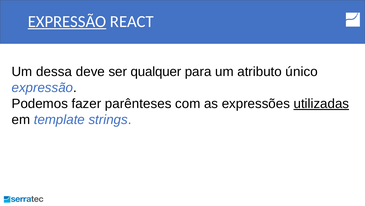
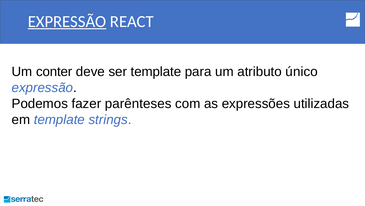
dessa: dessa -> conter
ser qualquer: qualquer -> template
utilizadas underline: present -> none
